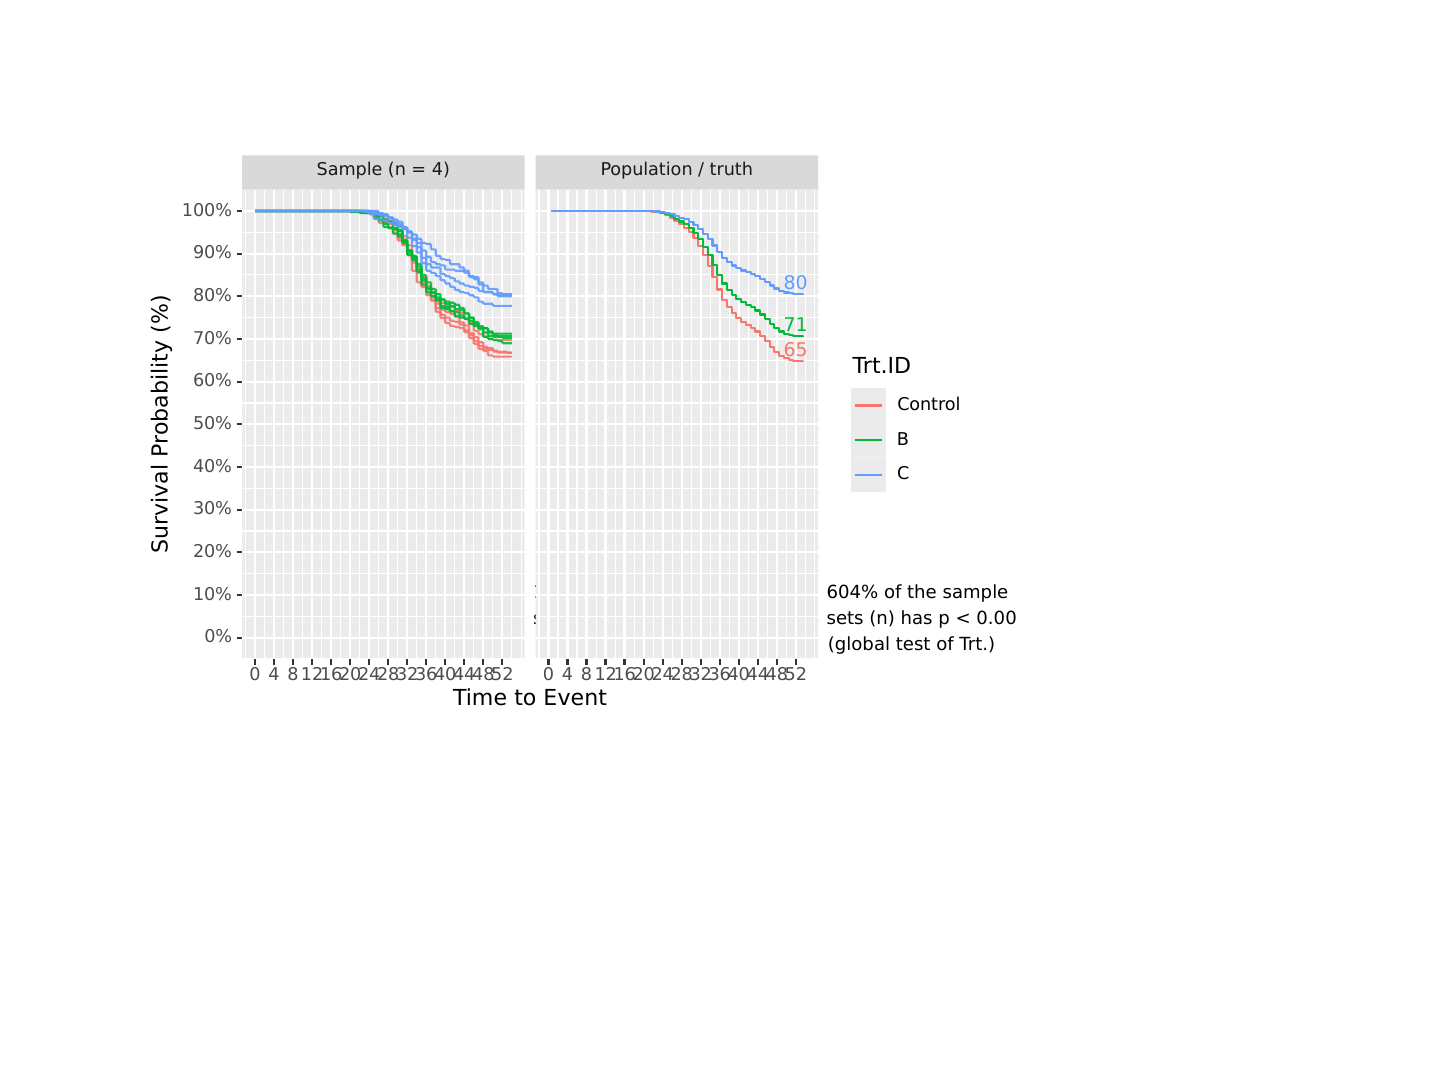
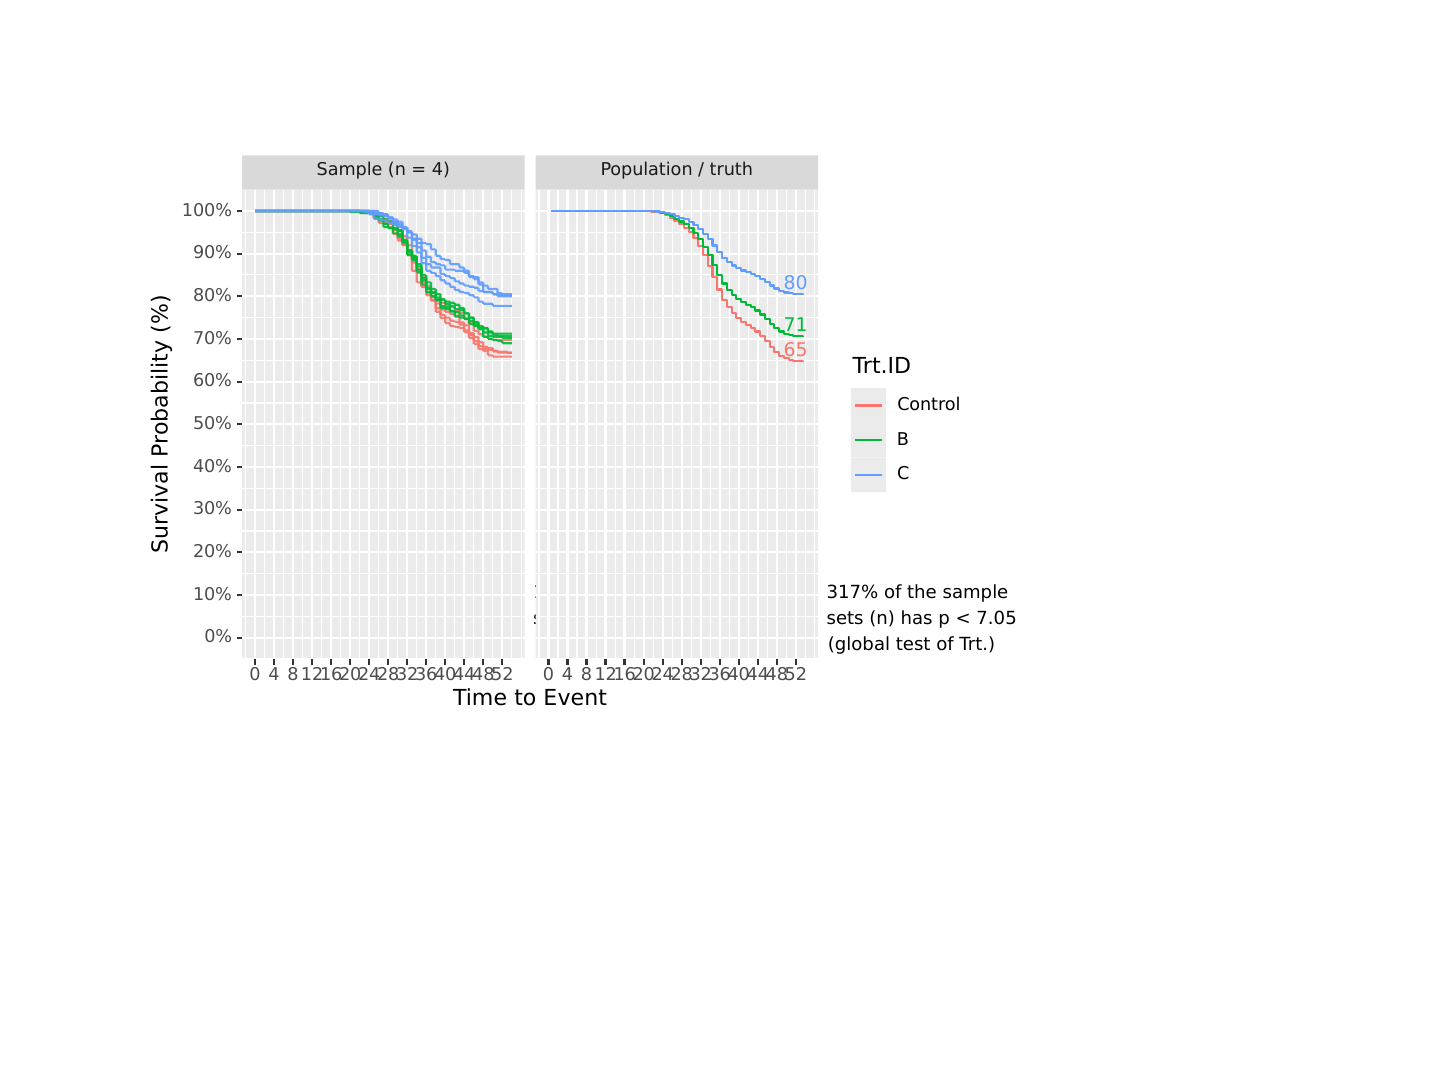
604%: 604% -> 317%
0.00: 0.00 -> 7.05
